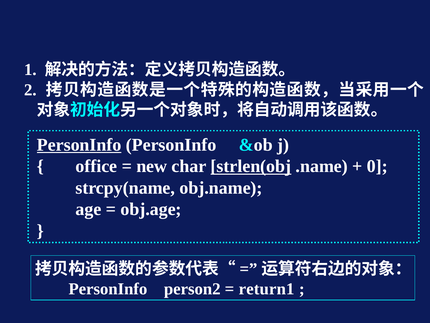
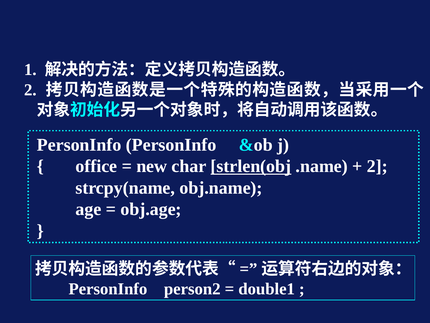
PersonInfo at (79, 145) underline: present -> none
0 at (377, 166): 0 -> 2
return1: return1 -> double1
